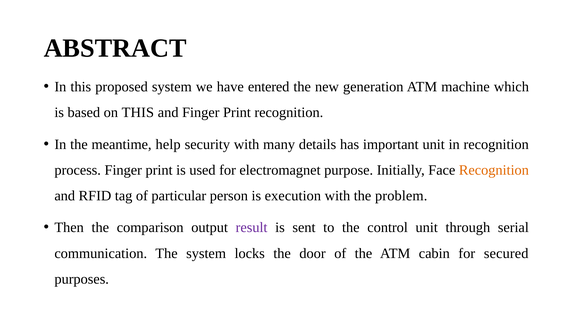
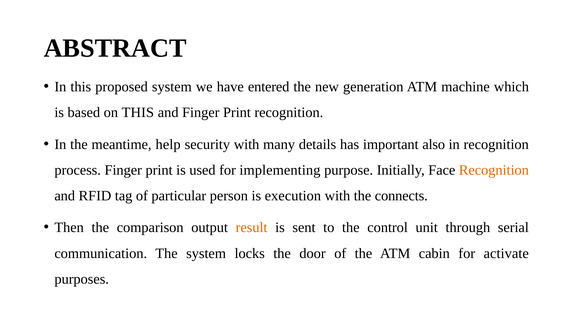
important unit: unit -> also
electromagnet: electromagnet -> implementing
problem: problem -> connects
result colour: purple -> orange
secured: secured -> activate
